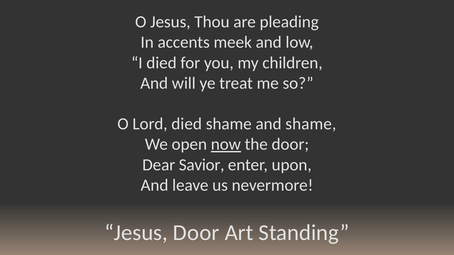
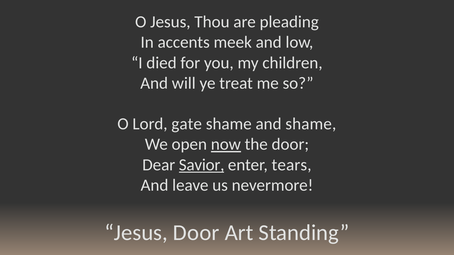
Lord died: died -> gate
Savior underline: none -> present
upon: upon -> tears
